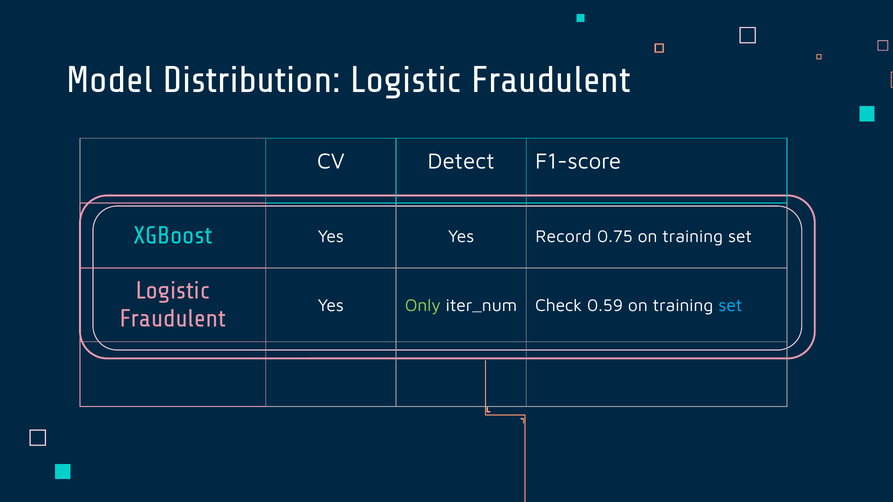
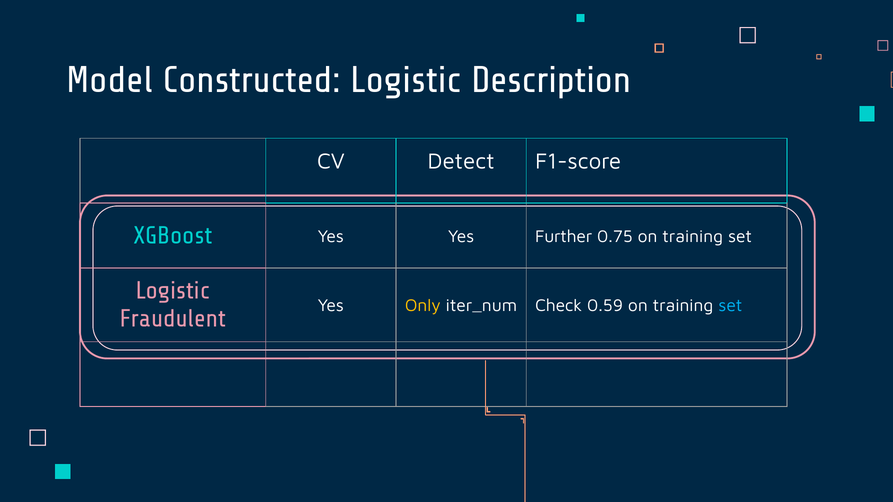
Distribution: Distribution -> Constructed
Fraudulent at (551, 80): Fraudulent -> Description
Record: Record -> Further
Only colour: light green -> yellow
